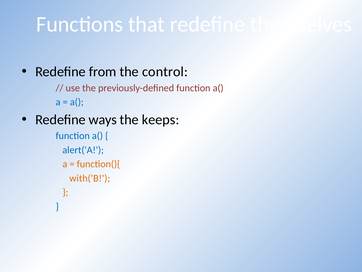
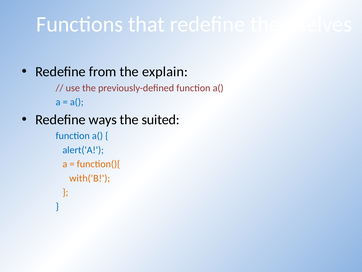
control: control -> explain
keeps: keeps -> suited
